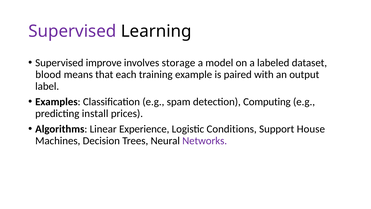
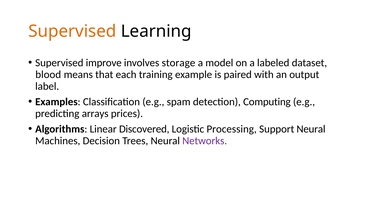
Supervised at (72, 31) colour: purple -> orange
install: install -> arrays
Experience: Experience -> Discovered
Conditions: Conditions -> Processing
Support House: House -> Neural
